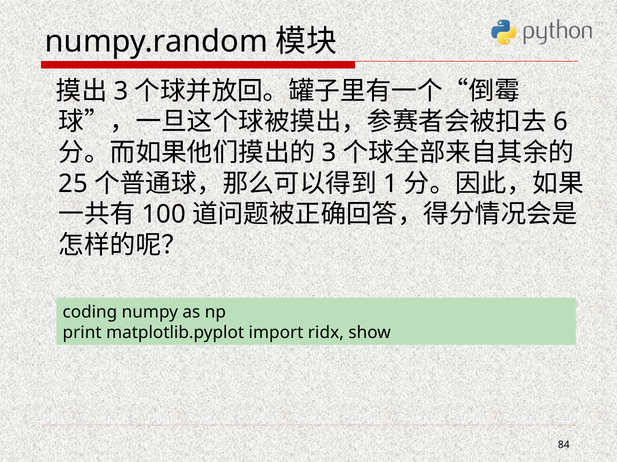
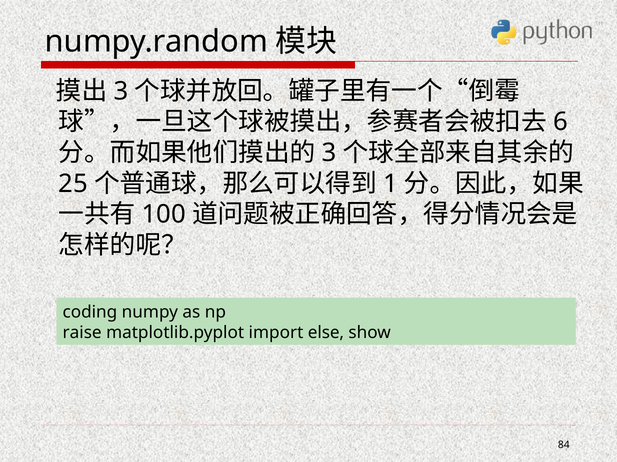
print: print -> raise
ridx: ridx -> else
